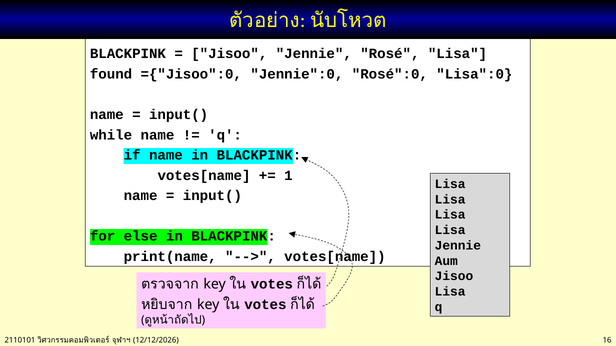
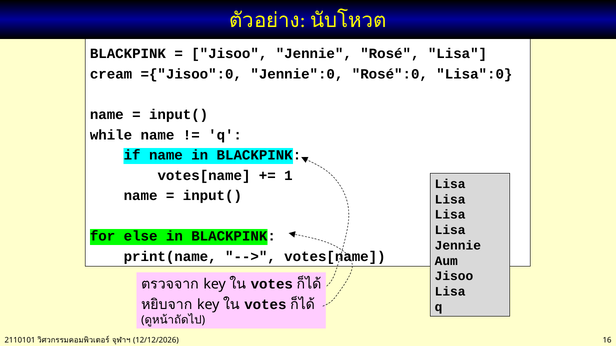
found: found -> cream
